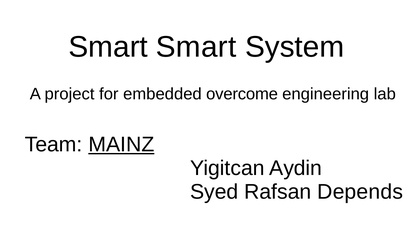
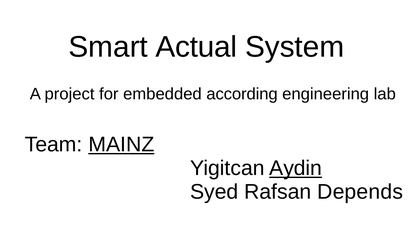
Smart Smart: Smart -> Actual
overcome: overcome -> according
Aydin underline: none -> present
